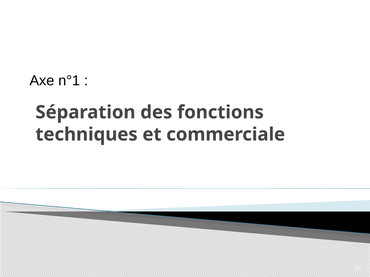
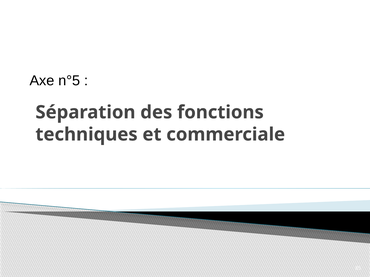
n°1: n°1 -> n°5
